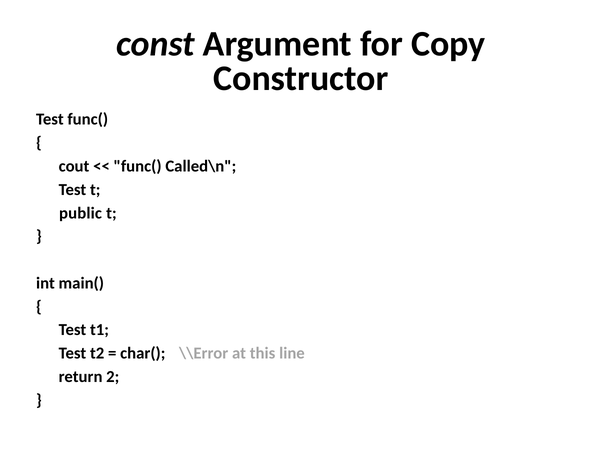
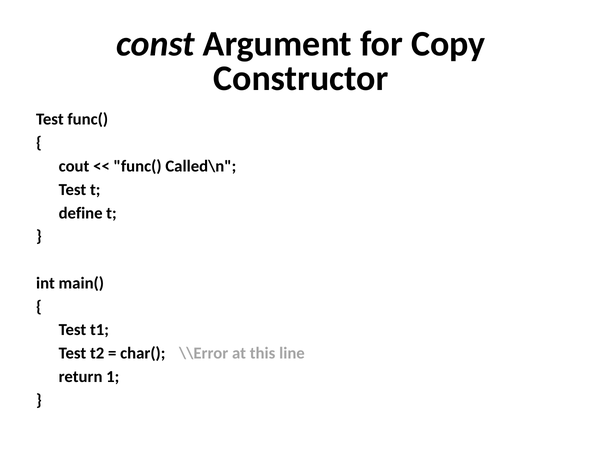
public: public -> define
2: 2 -> 1
